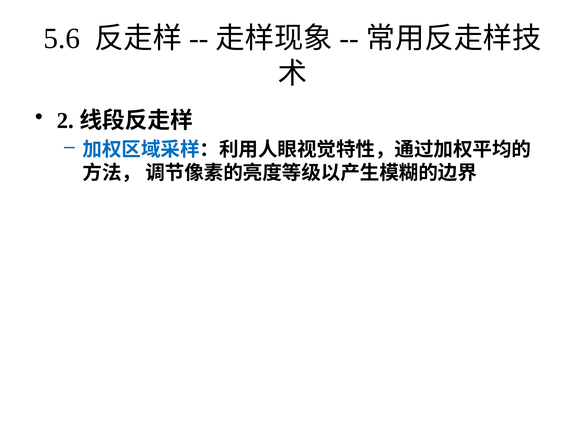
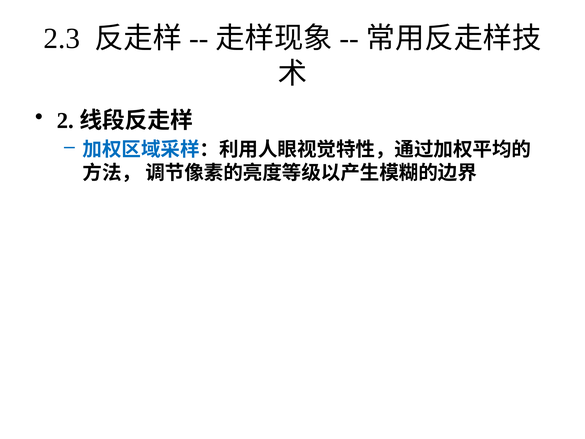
5.6: 5.6 -> 2.3
